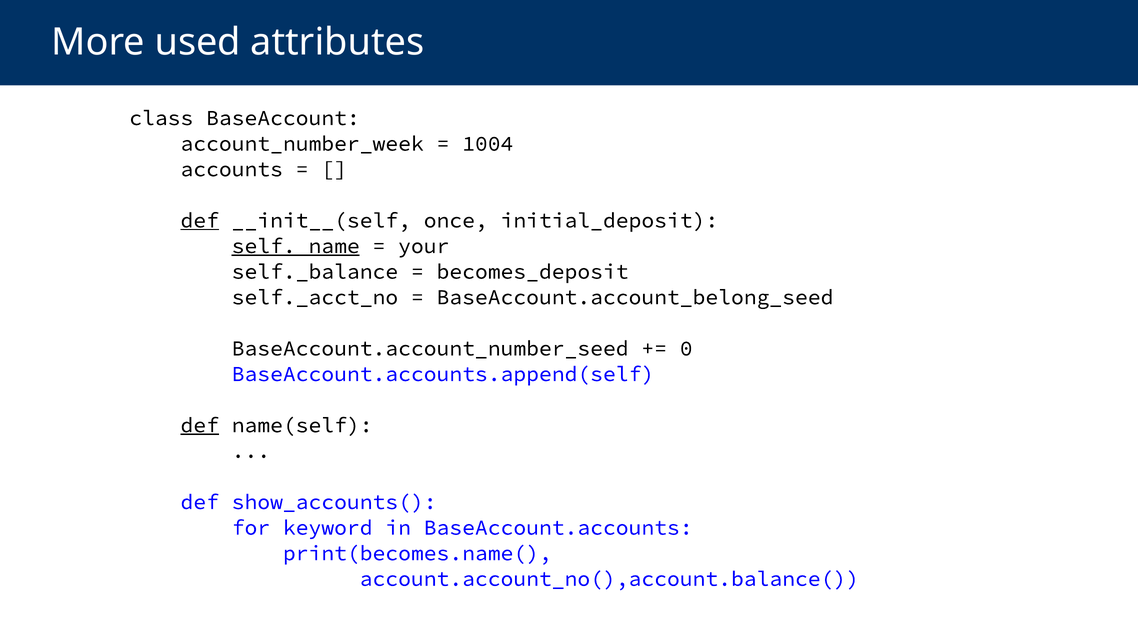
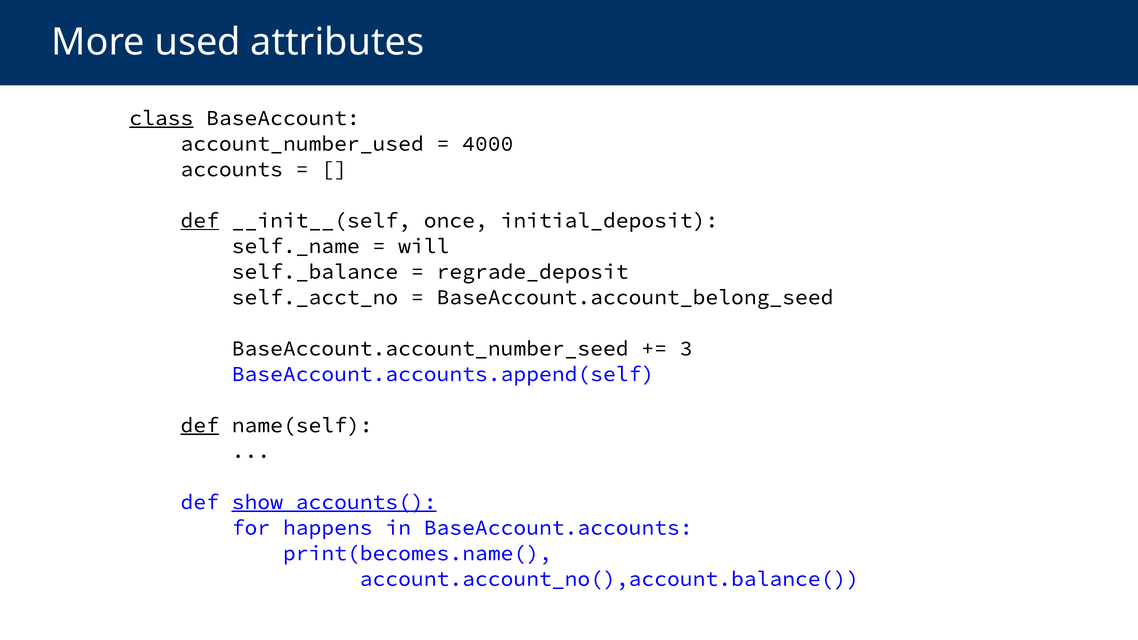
class underline: none -> present
account_number_week: account_number_week -> account_number_used
1004: 1004 -> 4000
self._name underline: present -> none
your: your -> will
becomes_deposit: becomes_deposit -> regrade_deposit
0: 0 -> 3
show_accounts( underline: none -> present
keyword: keyword -> happens
